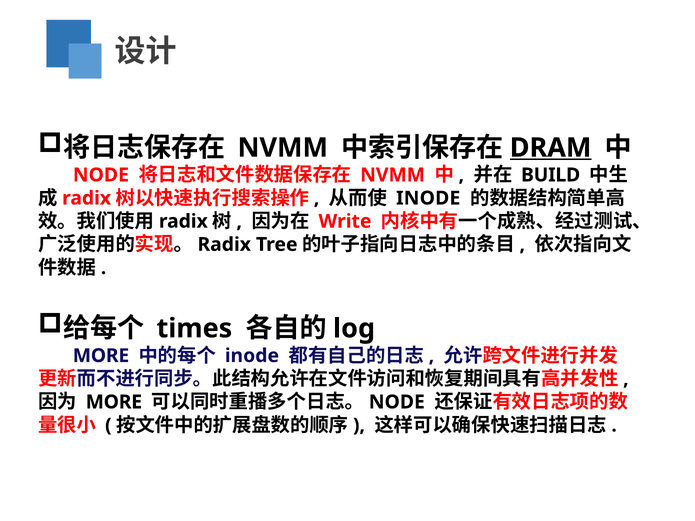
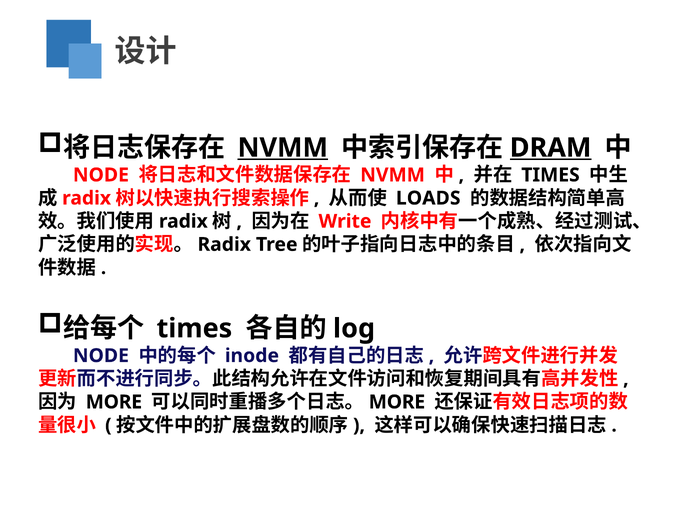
NVMM at (283, 148) underline: none -> present
BUILD at (551, 175): BUILD -> TIMES
INODE at (428, 198): INODE -> LOADS
MORE at (101, 356): MORE -> NODE
NODE at (397, 402): NODE -> MORE
